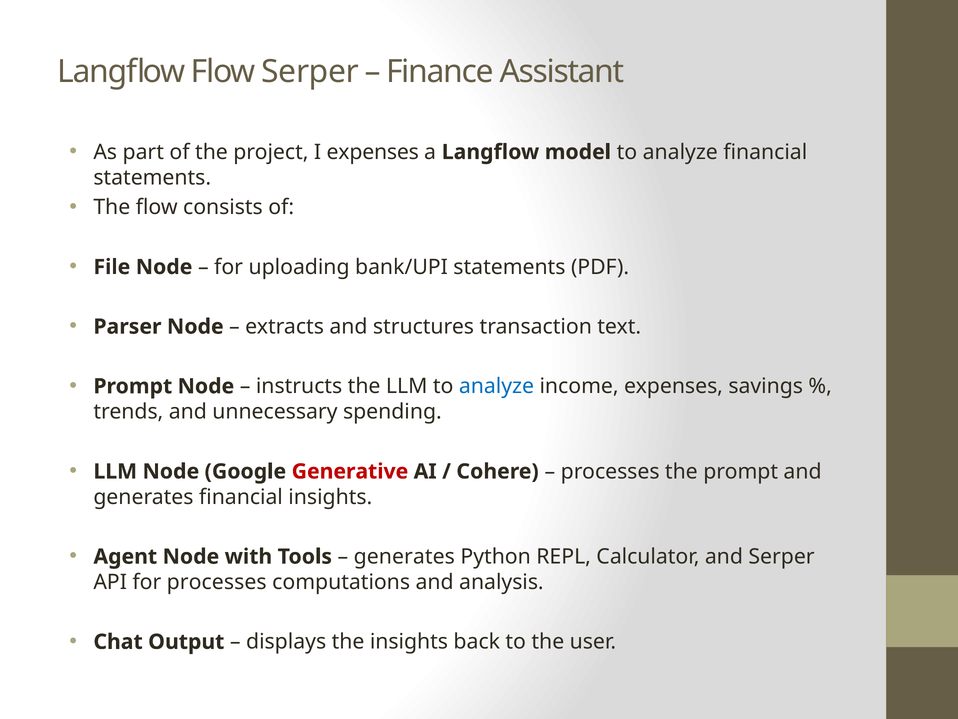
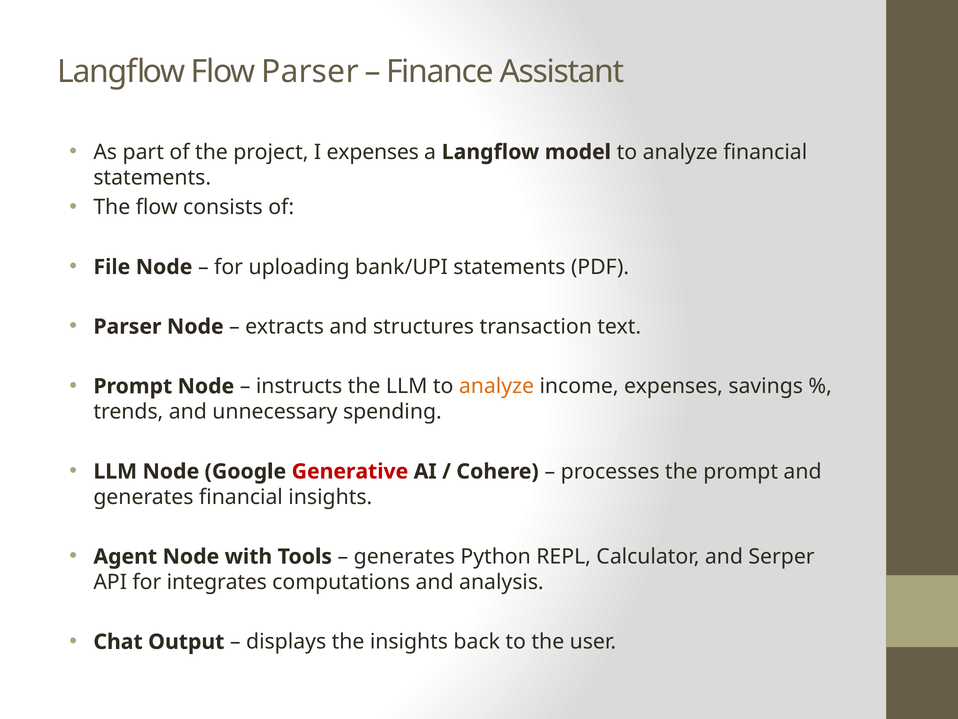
Flow Serper: Serper -> Parser
analyze at (496, 386) colour: blue -> orange
for processes: processes -> integrates
